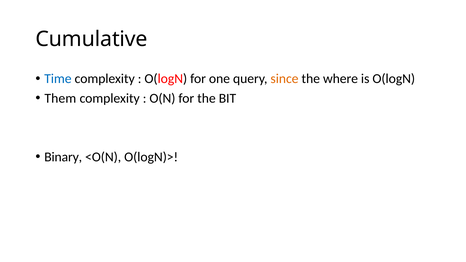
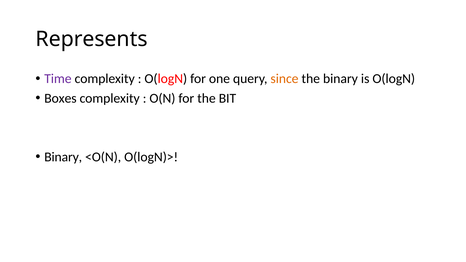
Cumulative: Cumulative -> Represents
Time colour: blue -> purple
the where: where -> binary
Them: Them -> Boxes
